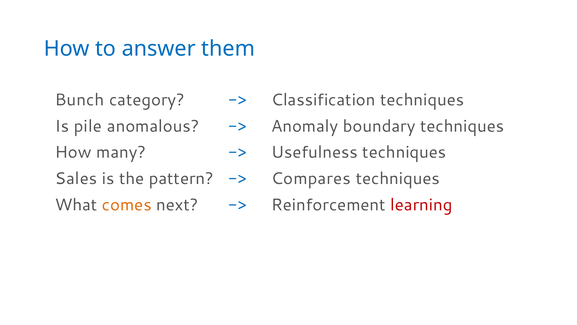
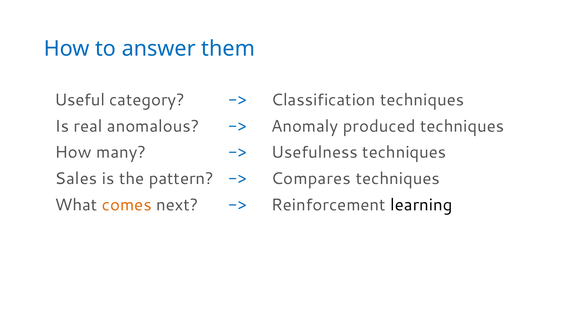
Bunch: Bunch -> Useful
pile: pile -> real
boundary: boundary -> produced
learning colour: red -> black
